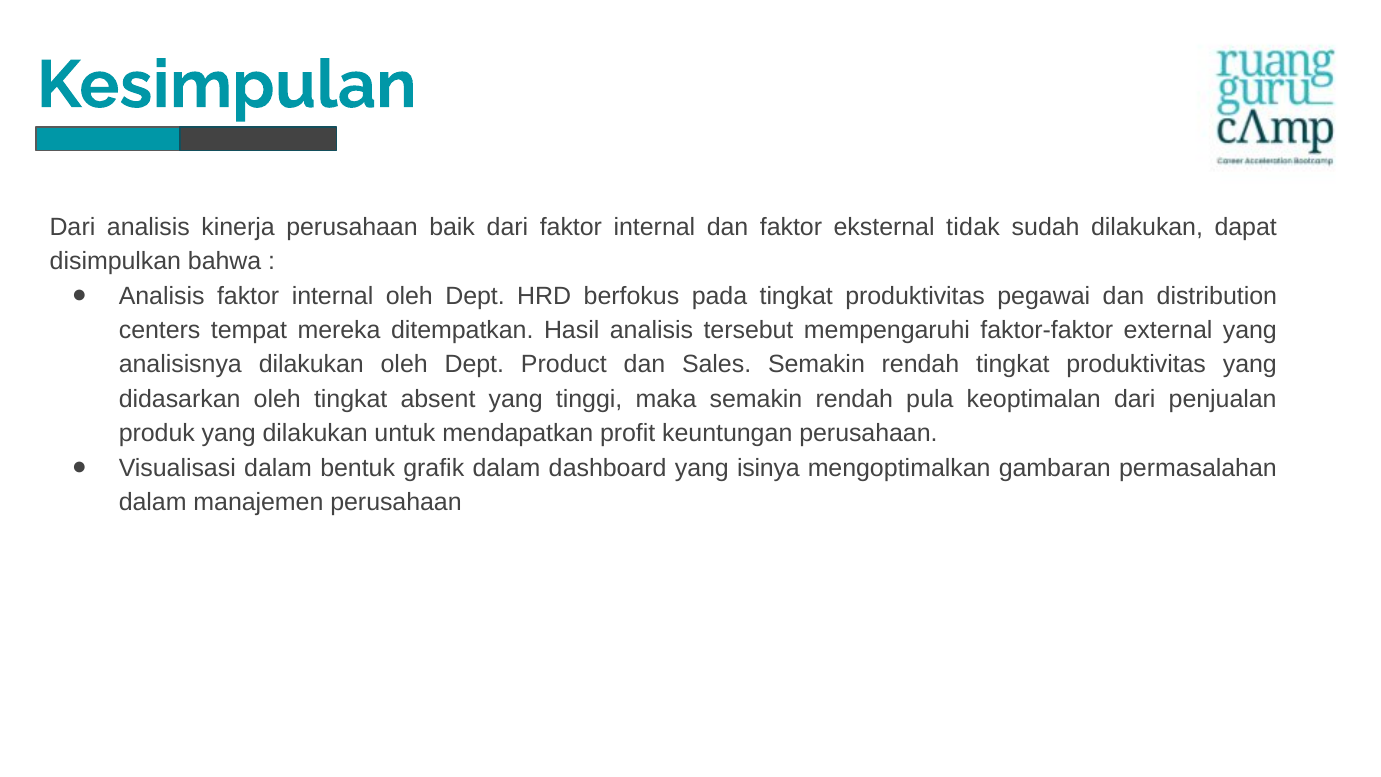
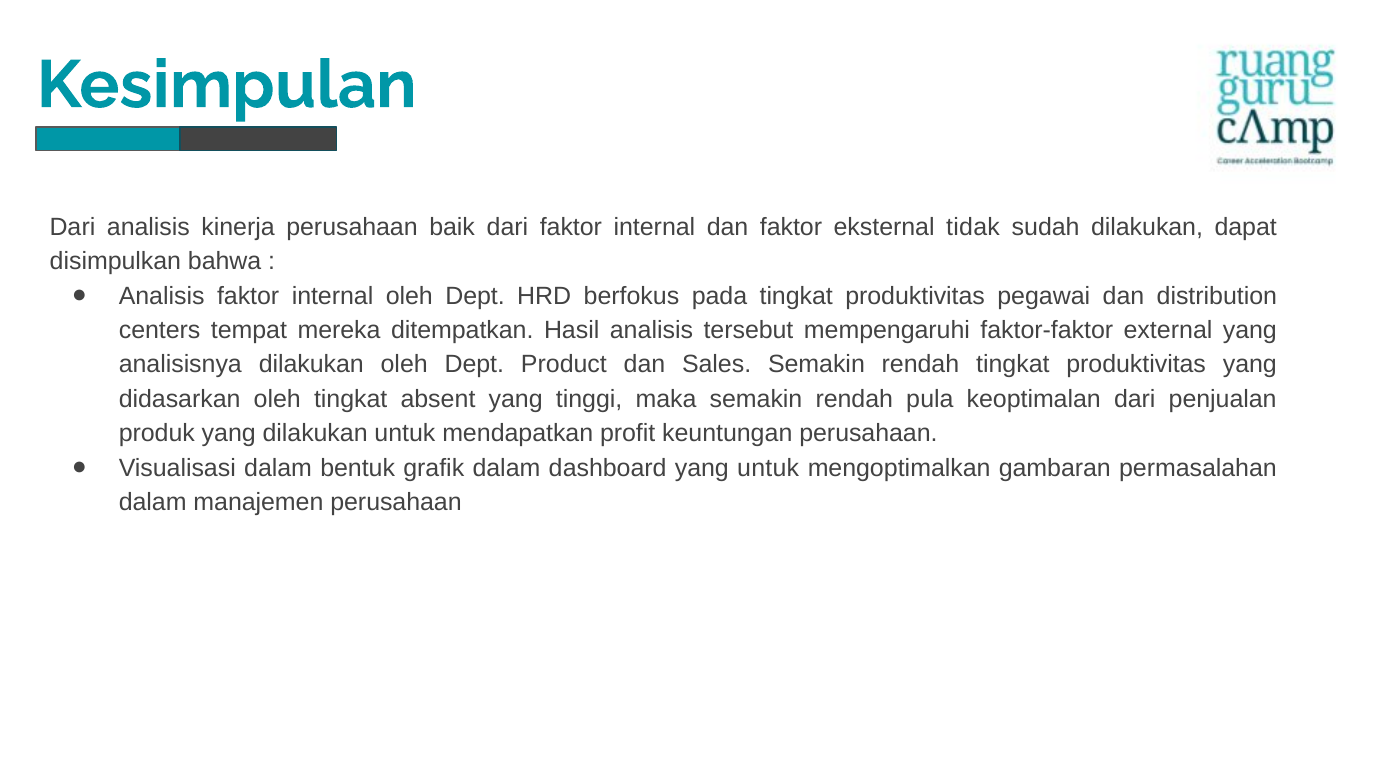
yang isinya: isinya -> untuk
